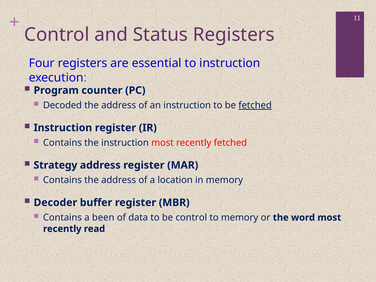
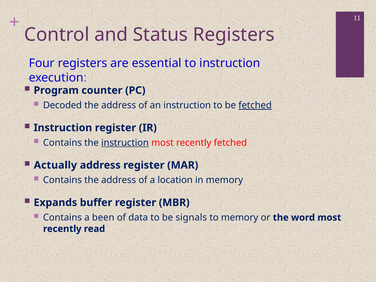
instruction at (125, 143) underline: none -> present
Strategy: Strategy -> Actually
Decoder: Decoder -> Expands
be control: control -> signals
